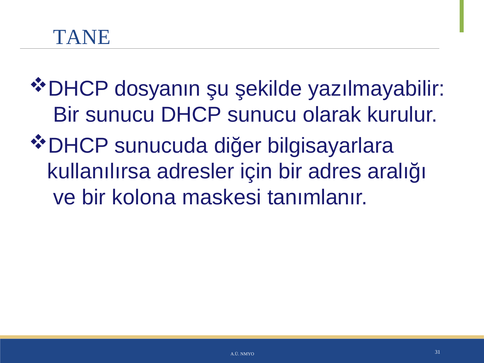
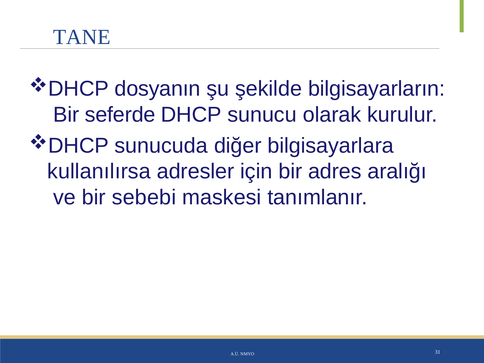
yazılmayabilir: yazılmayabilir -> bilgisayarların
Bir sunucu: sunucu -> seferde
kolona: kolona -> sebebi
